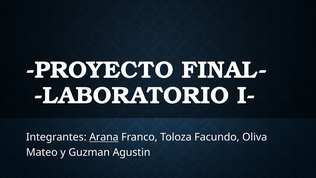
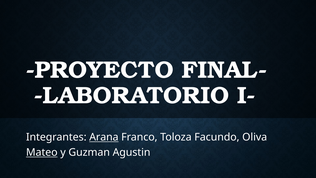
Mateo underline: none -> present
